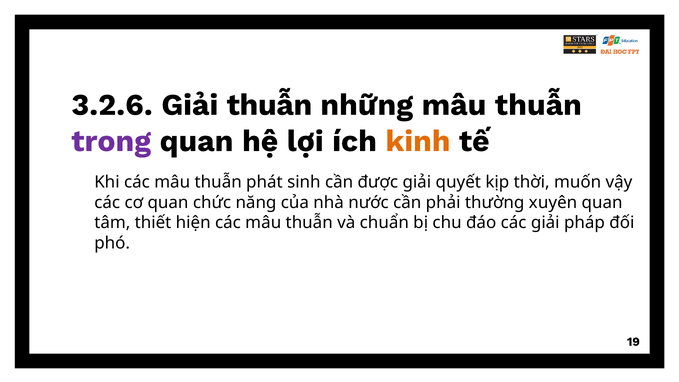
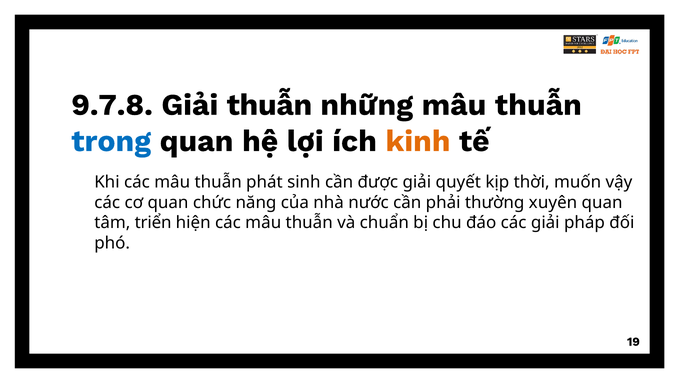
3.2.6: 3.2.6 -> 9.7.8
trong colour: purple -> blue
thiết: thiết -> triển
